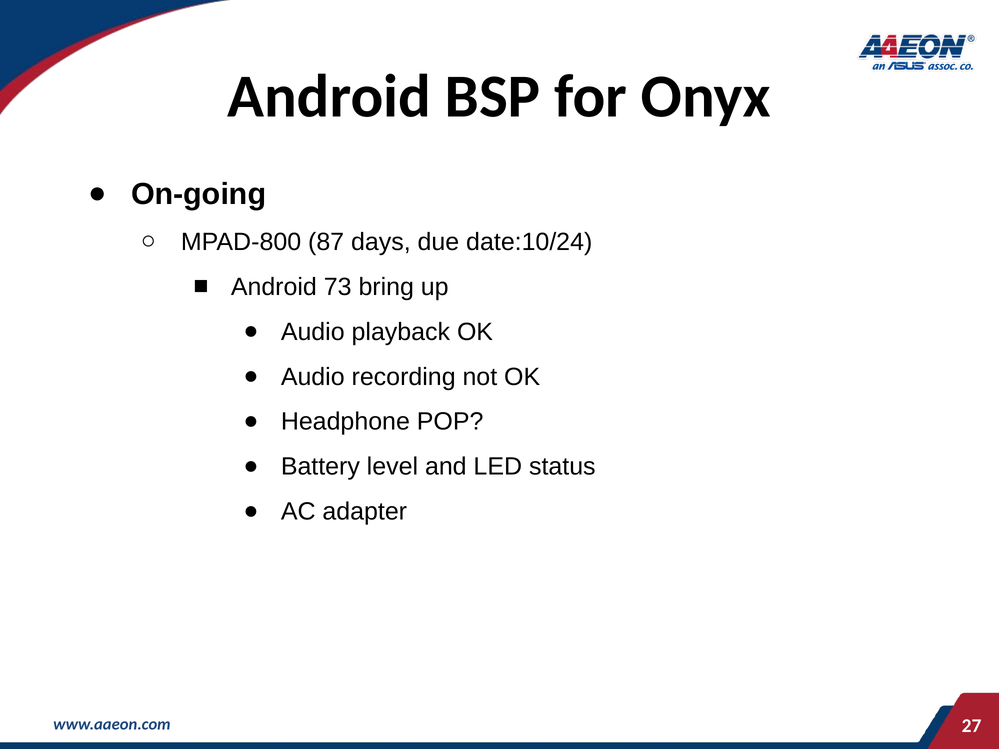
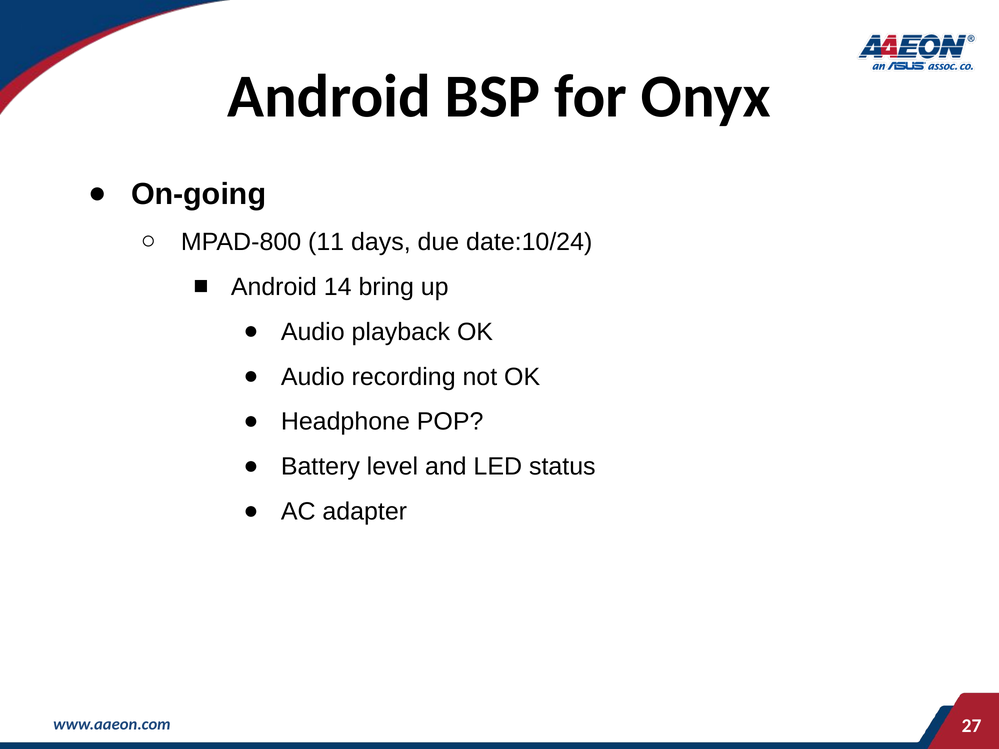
87: 87 -> 11
73: 73 -> 14
